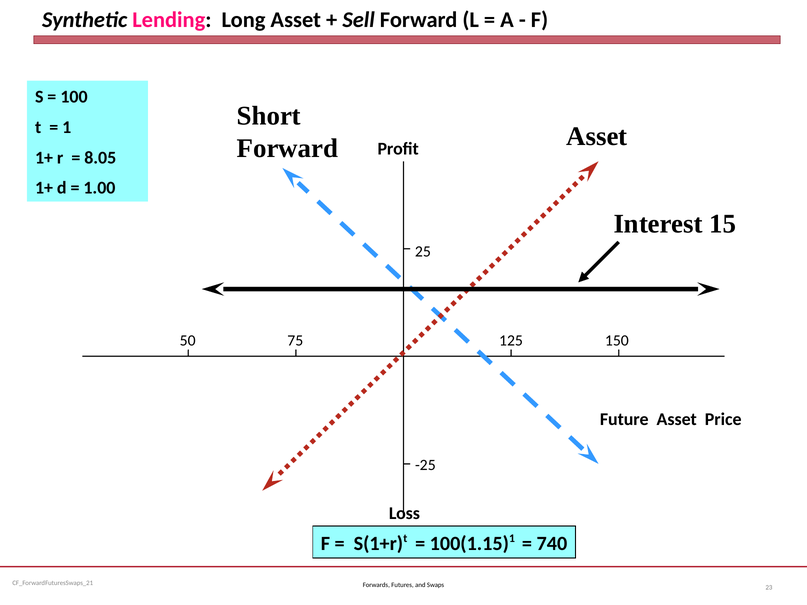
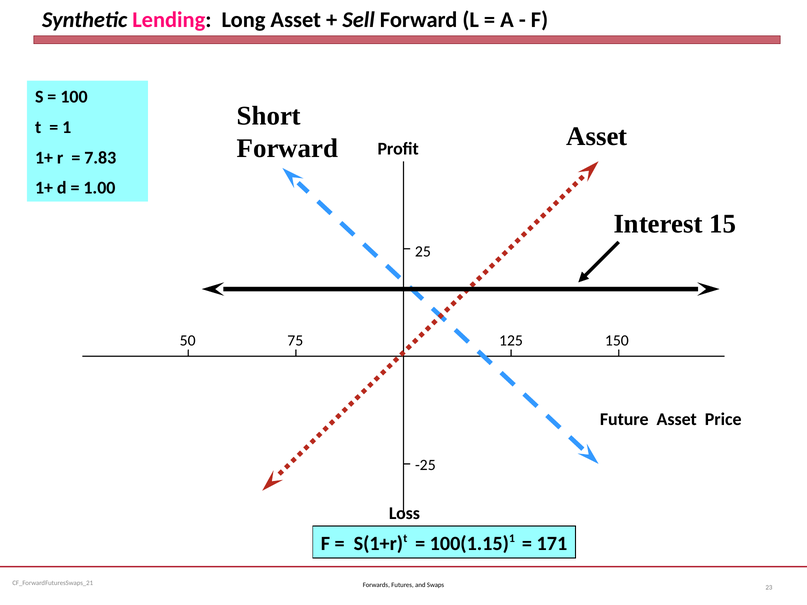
8.05: 8.05 -> 7.83
740: 740 -> 171
